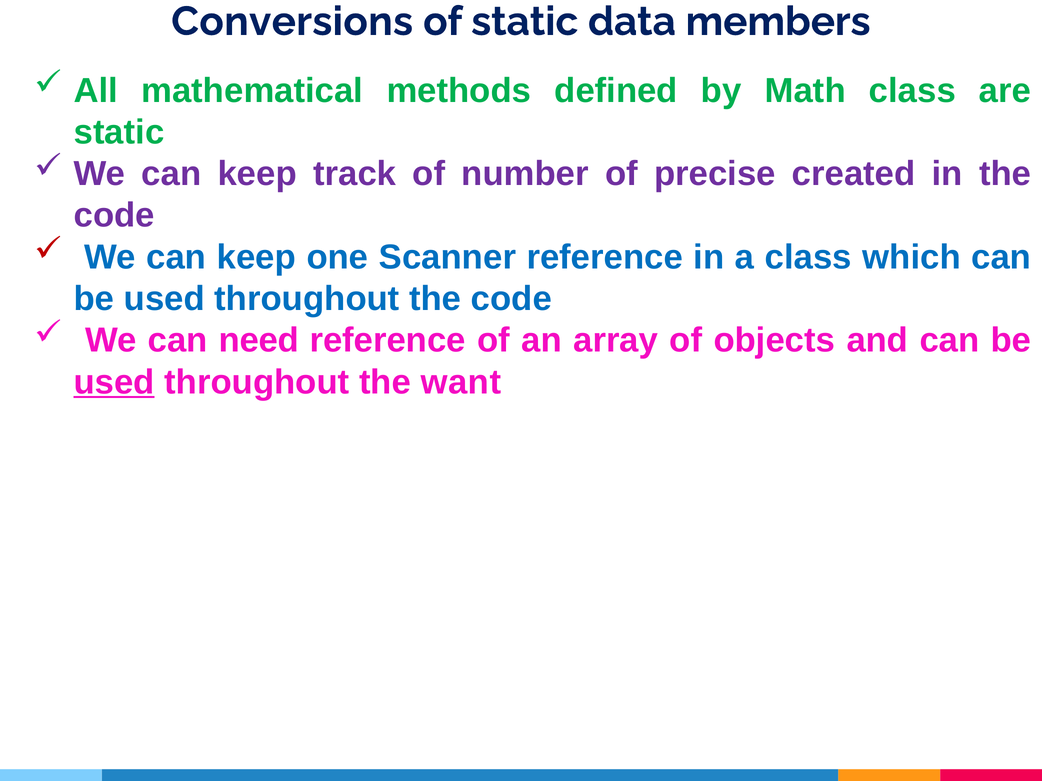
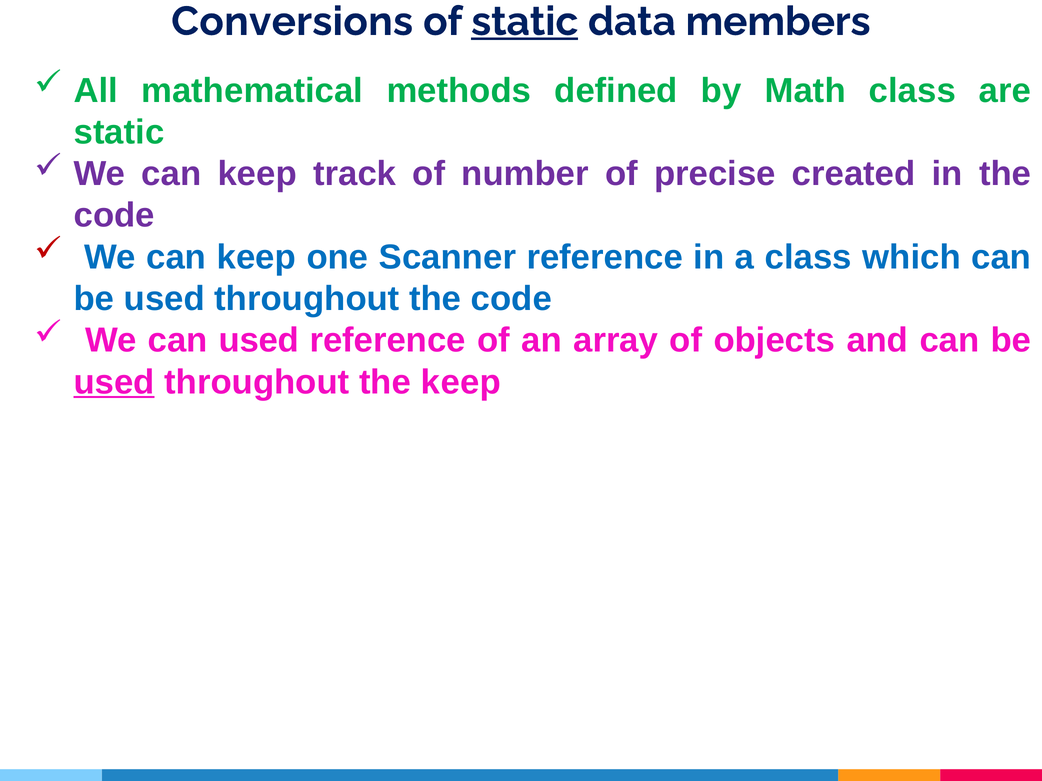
static at (525, 22) underline: none -> present
can need: need -> used
the want: want -> keep
